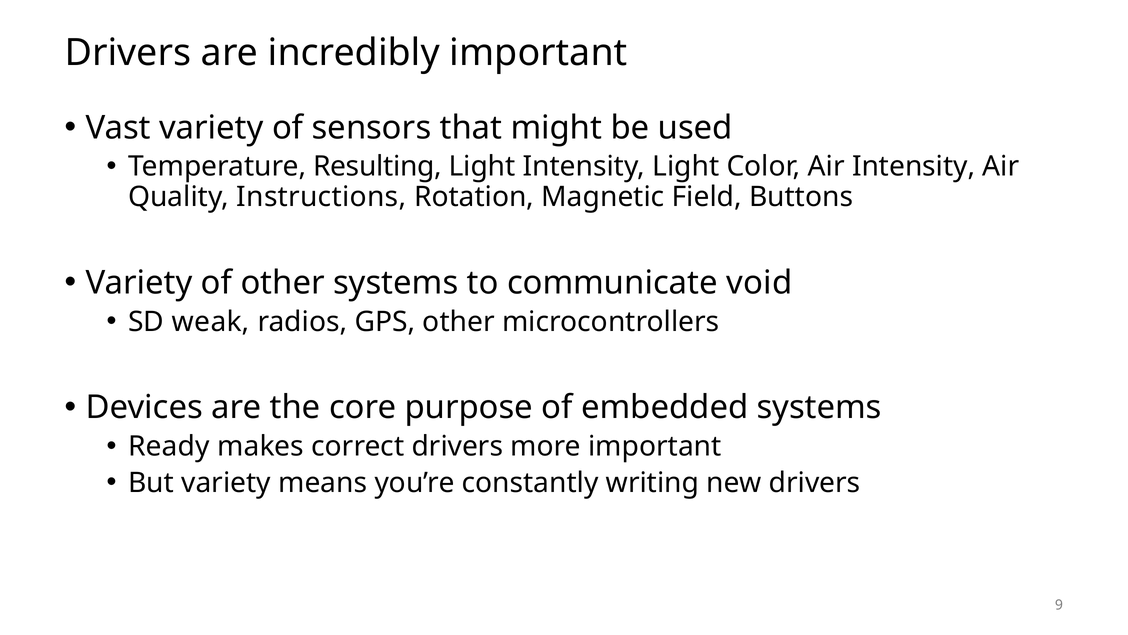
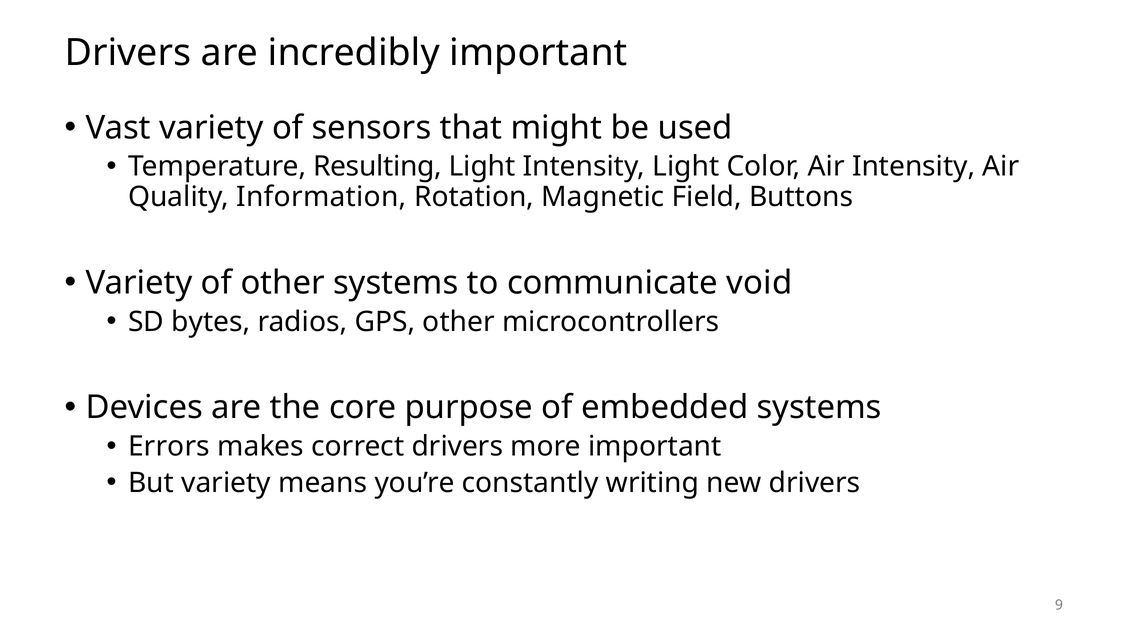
Instructions: Instructions -> Information
weak: weak -> bytes
Ready: Ready -> Errors
